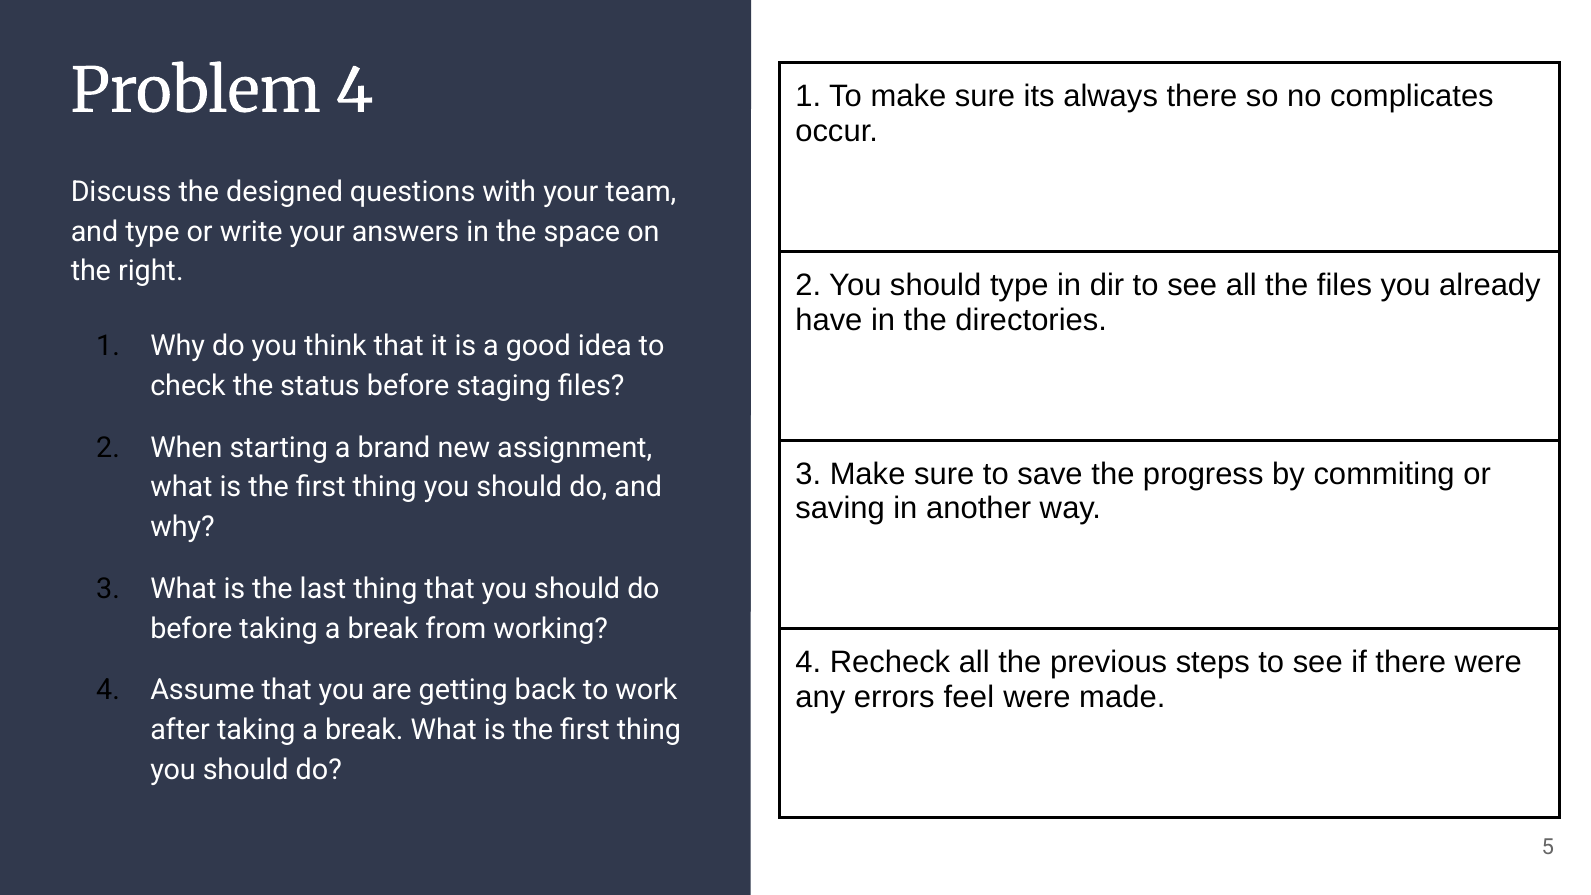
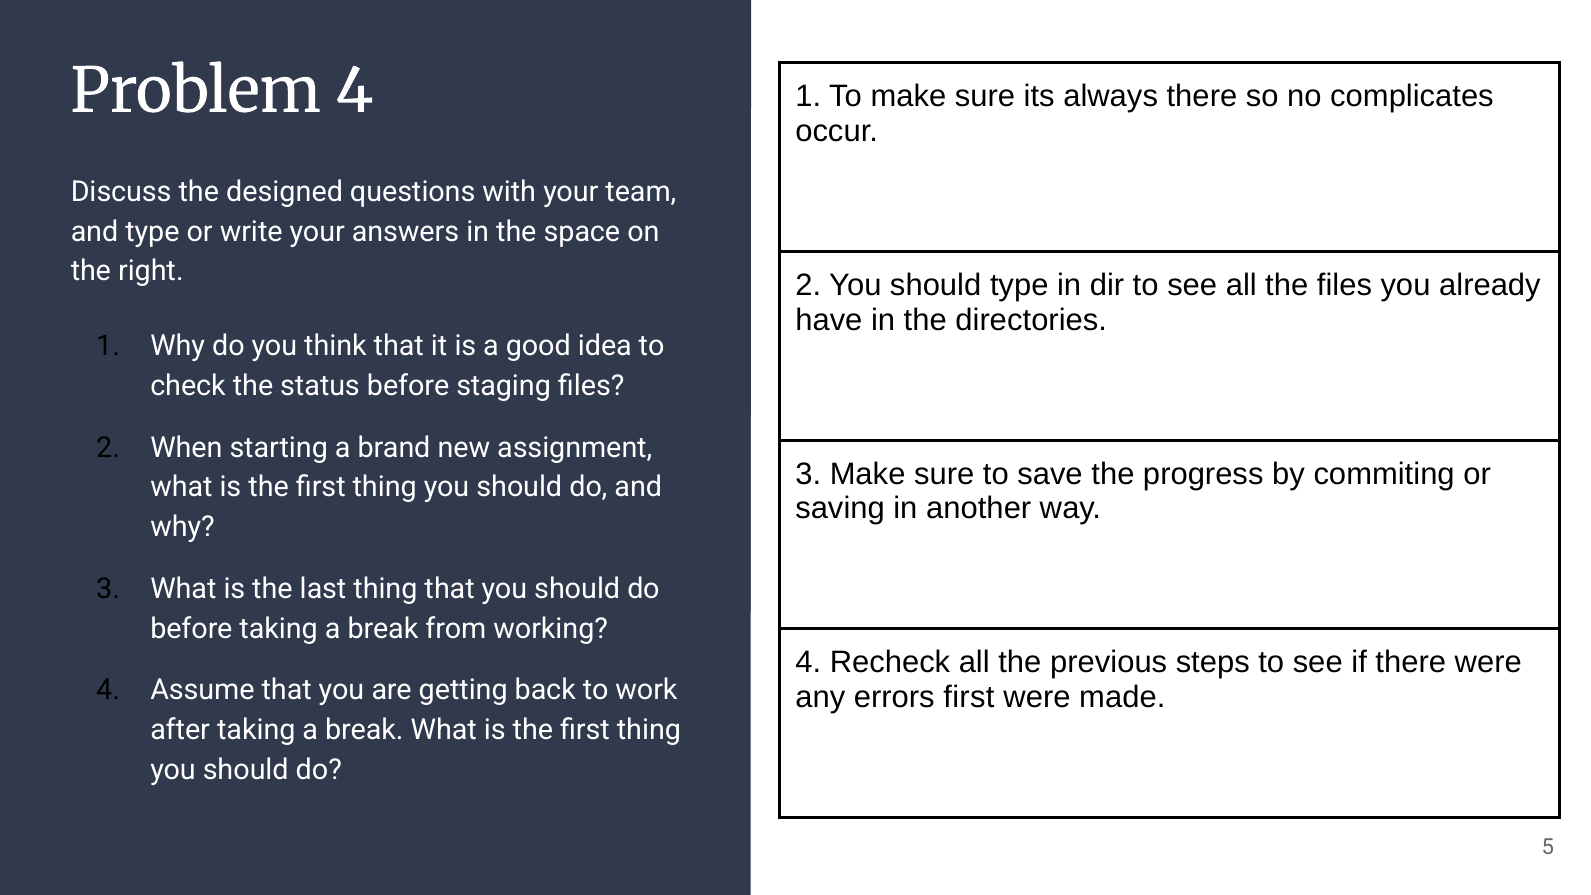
errors feel: feel -> first
